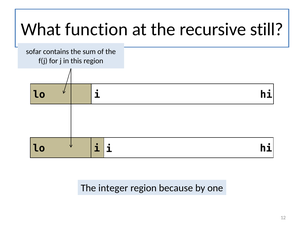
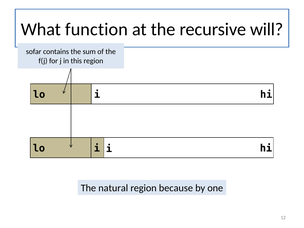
still: still -> will
integer: integer -> natural
